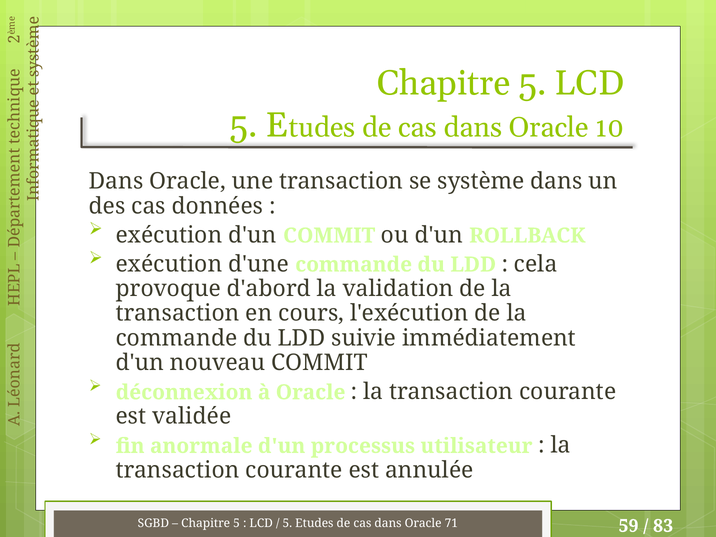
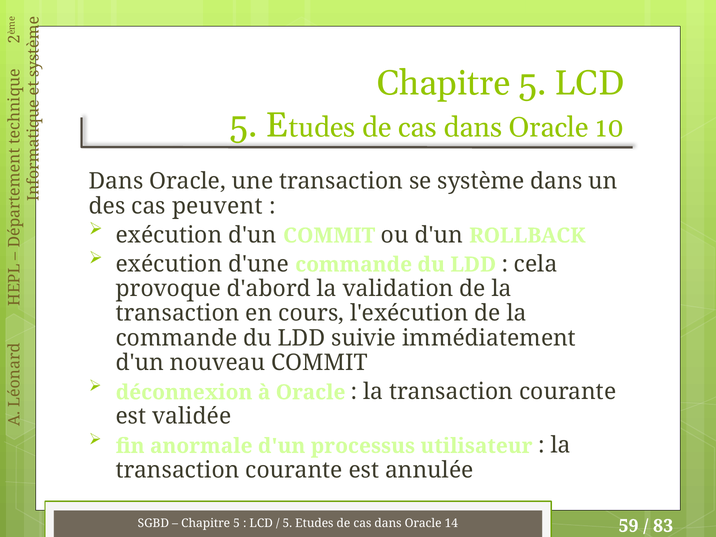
données: données -> peuvent
71: 71 -> 14
